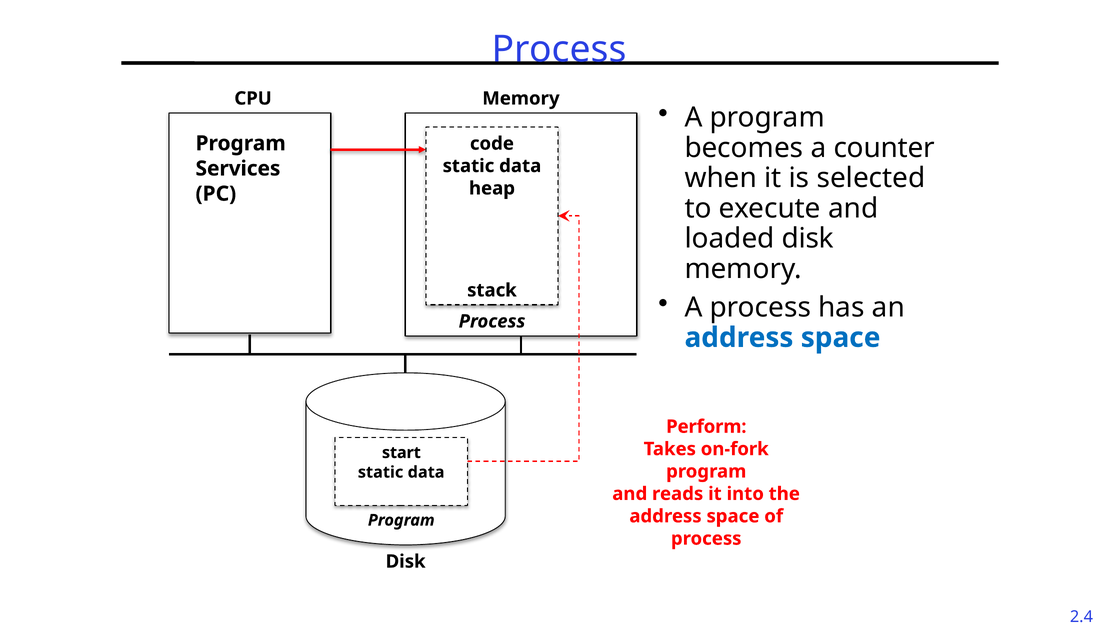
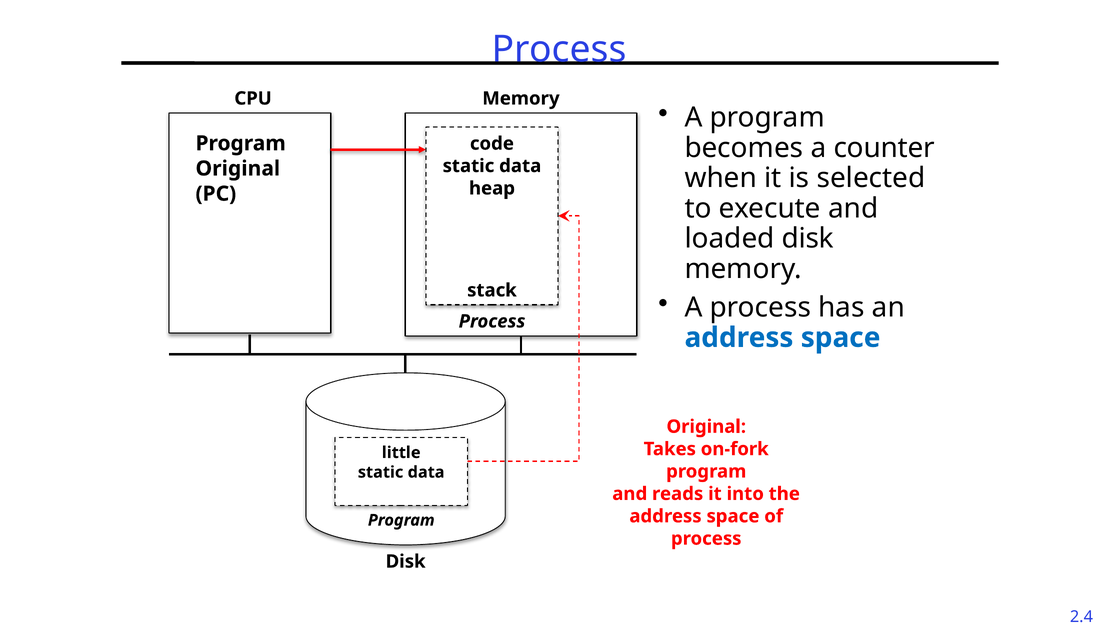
Services at (238, 169): Services -> Original
Perform at (706, 427): Perform -> Original
start: start -> little
